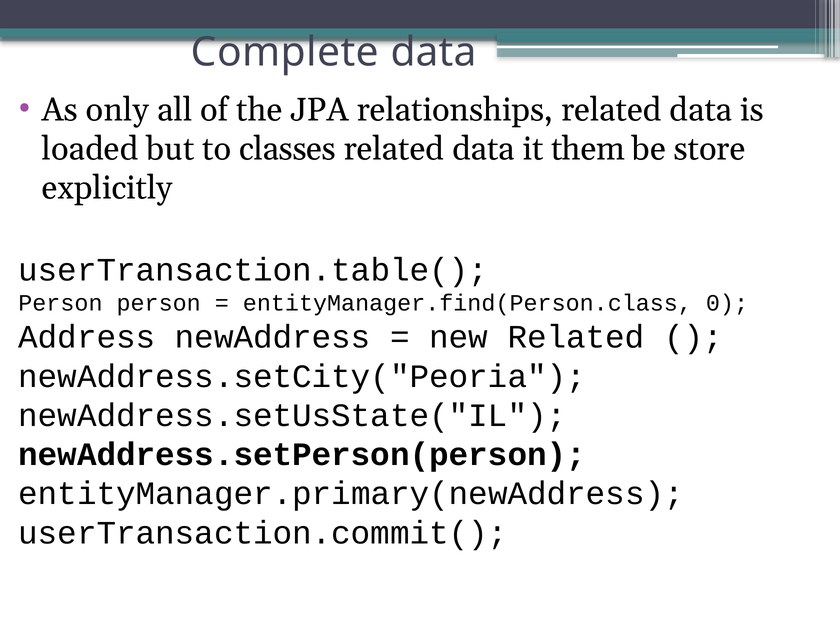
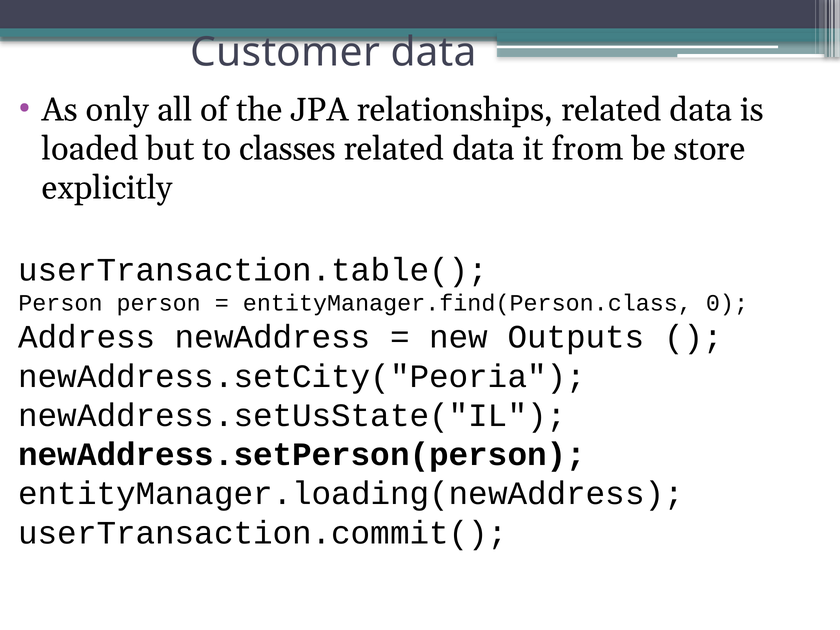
Complete: Complete -> Customer
them: them -> from
new Related: Related -> Outputs
entityManager.primary(newAddress: entityManager.primary(newAddress -> entityManager.loading(newAddress
